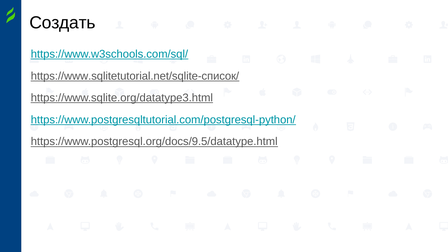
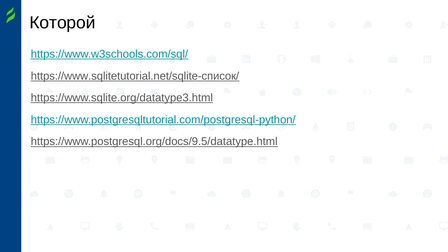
Создать: Создать -> Которой
